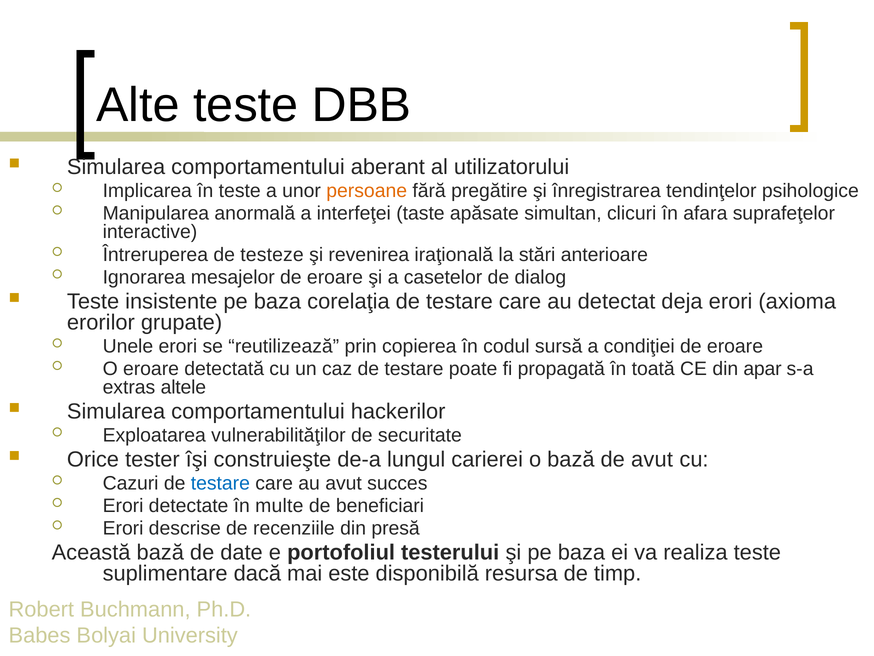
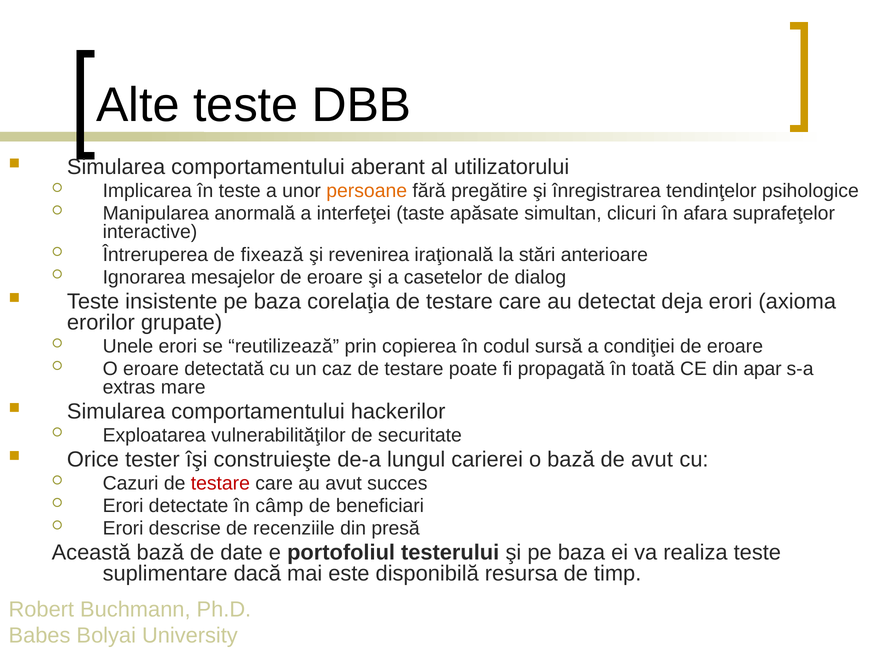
testeze: testeze -> fixează
altele: altele -> mare
testare at (220, 483) colour: blue -> red
multe: multe -> câmp
